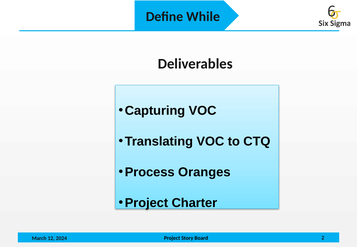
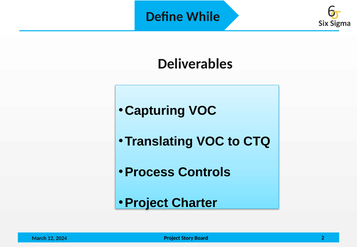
Oranges: Oranges -> Controls
